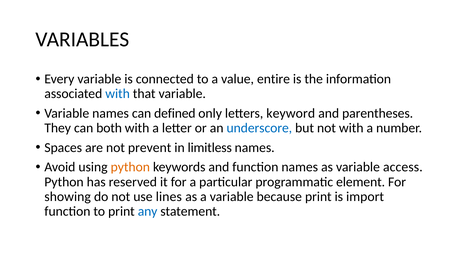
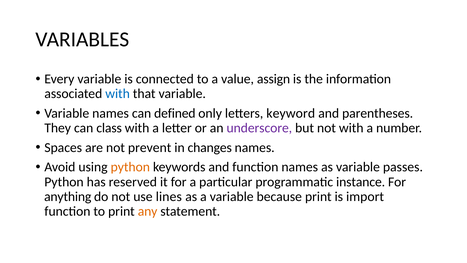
entire: entire -> assign
both: both -> class
underscore colour: blue -> purple
limitless: limitless -> changes
access: access -> passes
element: element -> instance
showing: showing -> anything
any colour: blue -> orange
